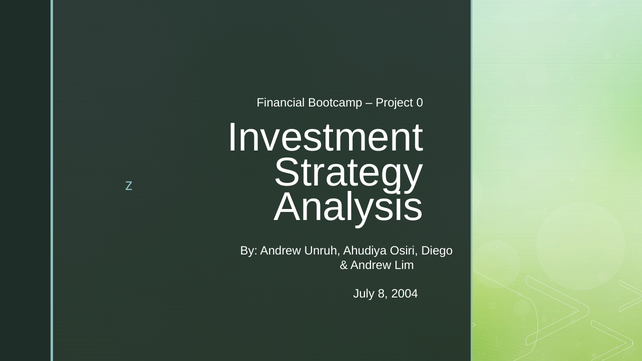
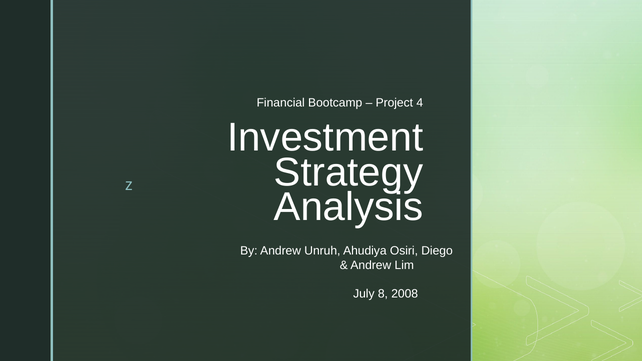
0: 0 -> 4
2004: 2004 -> 2008
